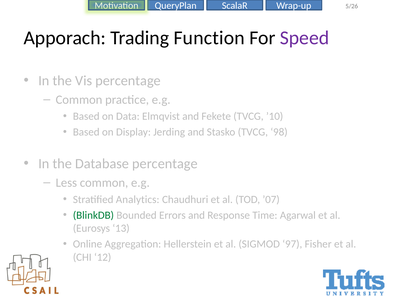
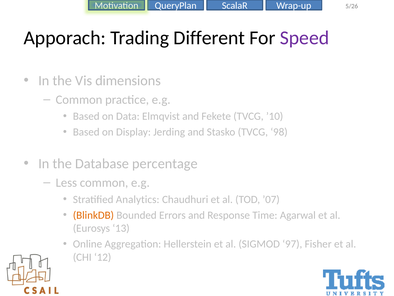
Function: Function -> Different
Vis percentage: percentage -> dimensions
BlinkDB colour: green -> orange
